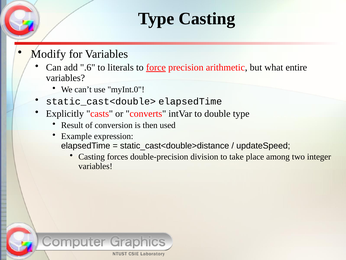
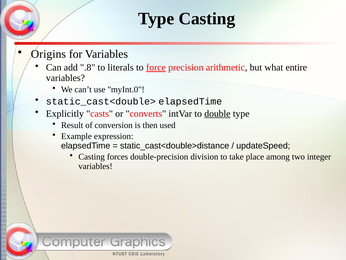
Modify: Modify -> Origins
.6: .6 -> .8
double underline: none -> present
